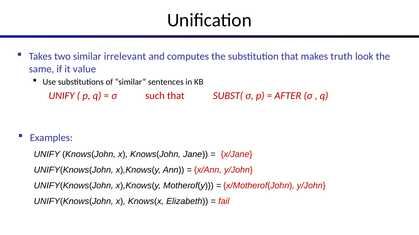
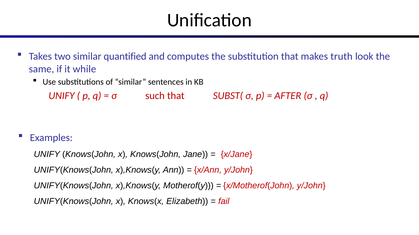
irrelevant: irrelevant -> quantified
value: value -> while
